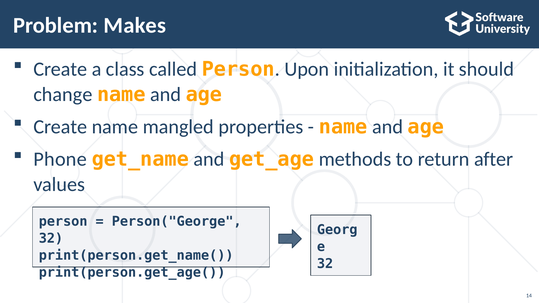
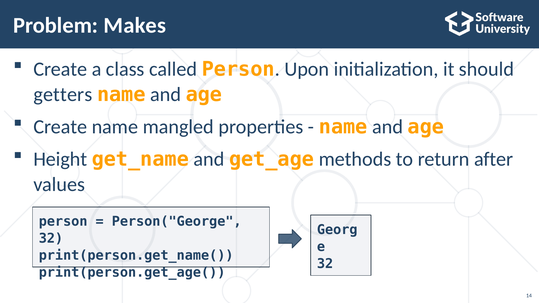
change: change -> getters
Phone: Phone -> Height
